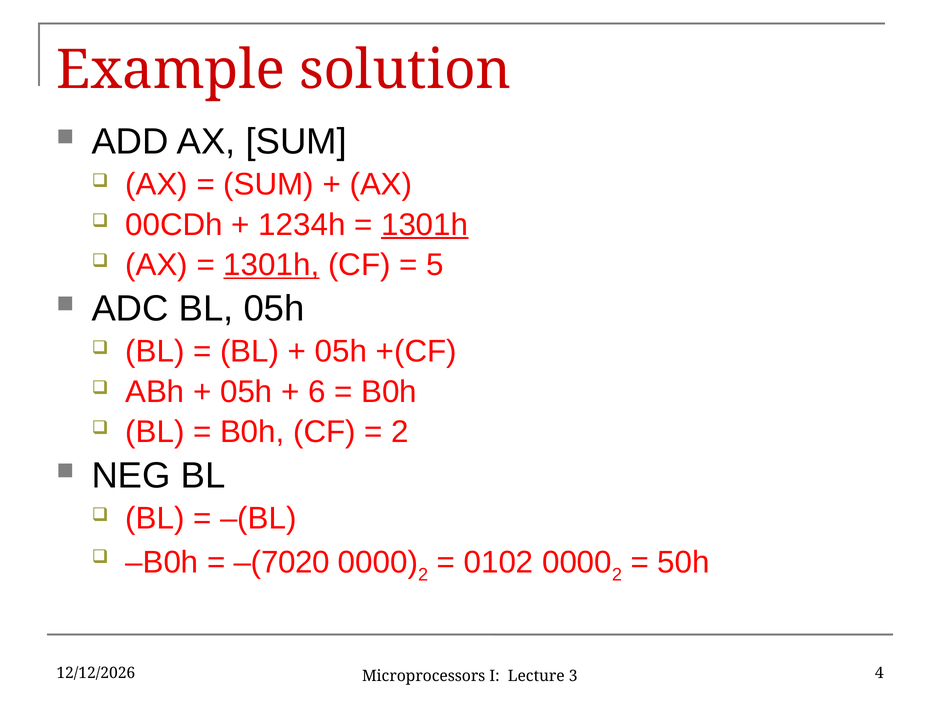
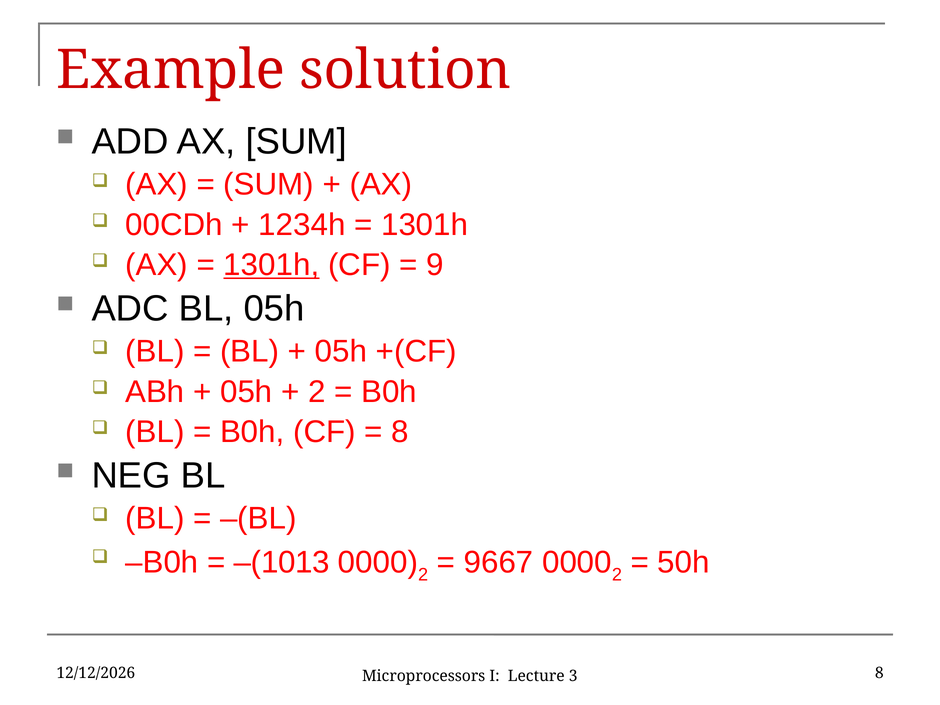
1301h at (425, 225) underline: present -> none
5: 5 -> 9
6 at (317, 392): 6 -> 2
2 at (400, 432): 2 -> 8
–(7020: –(7020 -> –(1013
0102: 0102 -> 9667
3 4: 4 -> 8
